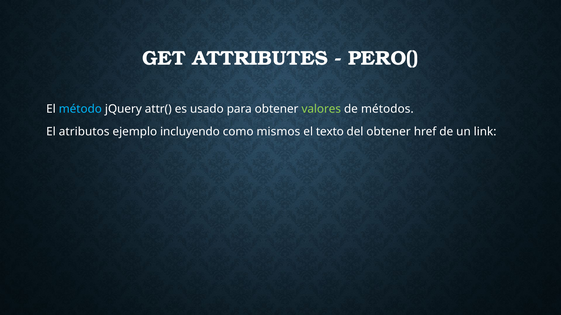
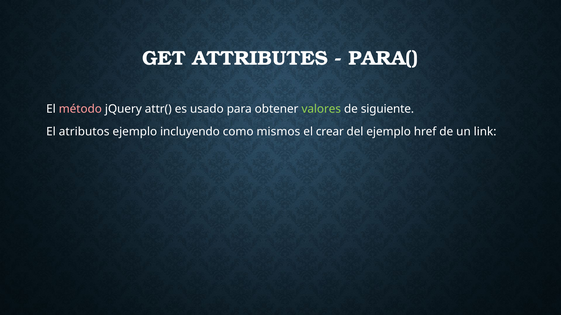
PERO(: PERO( -> PARA(
método colour: light blue -> pink
métodos: métodos -> siguiente
texto: texto -> crear
del obtener: obtener -> ejemplo
